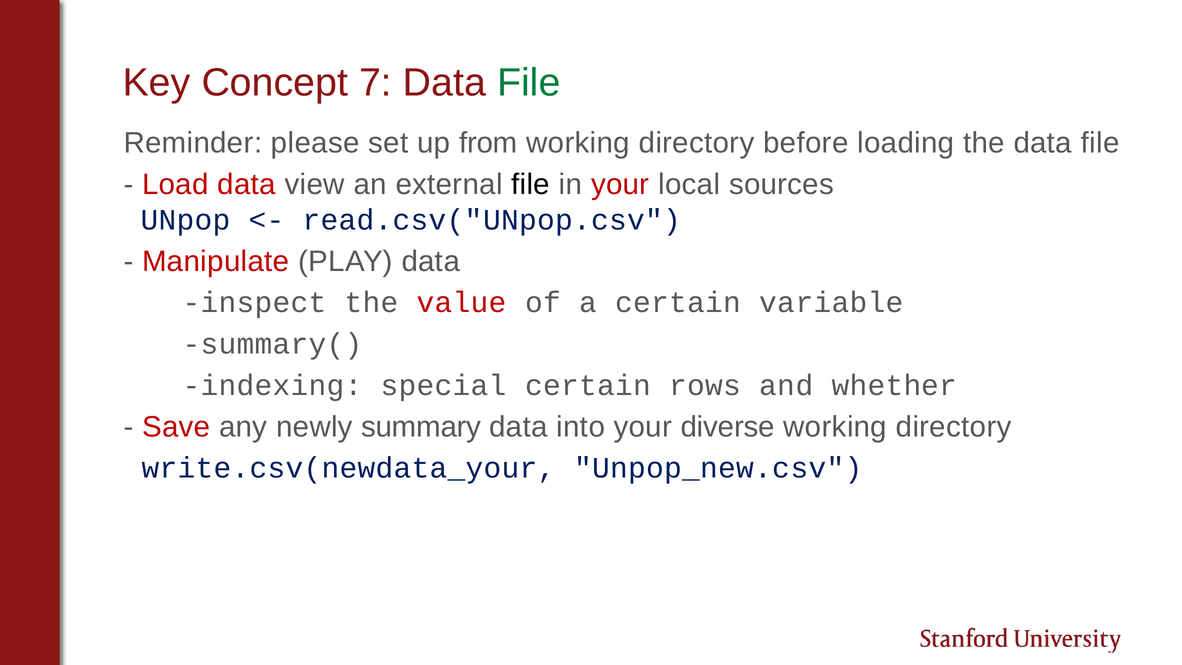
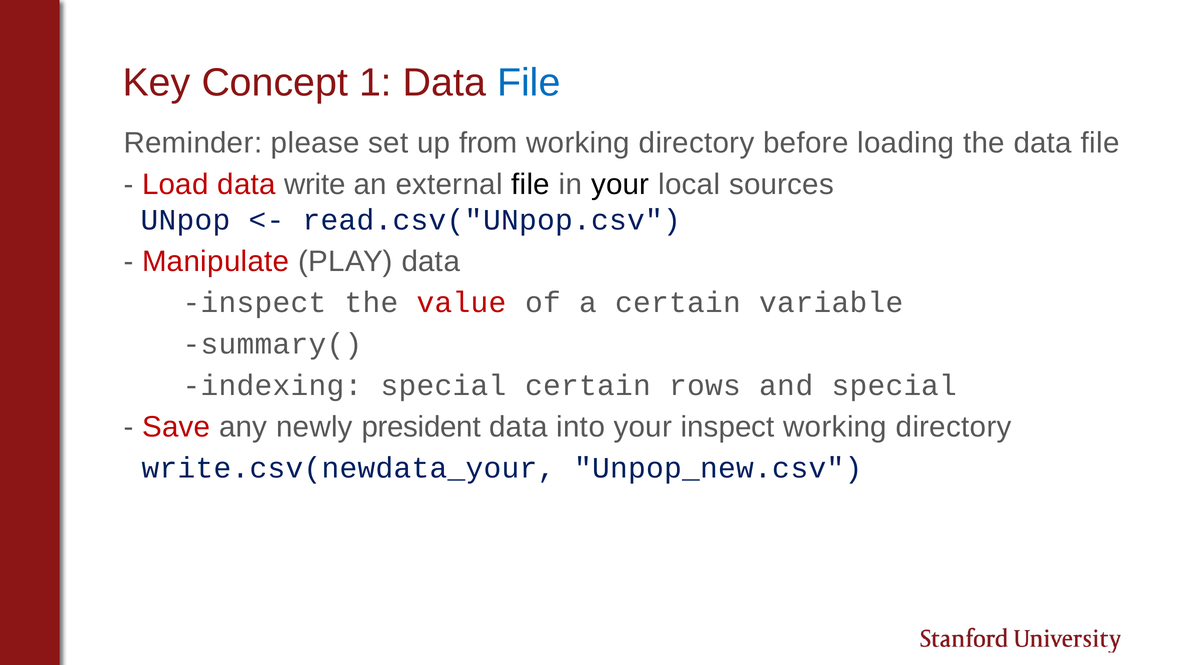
7: 7 -> 1
File at (529, 83) colour: green -> blue
view: view -> write
your at (620, 184) colour: red -> black
and whether: whether -> special
summary: summary -> president
your diverse: diverse -> inspect
